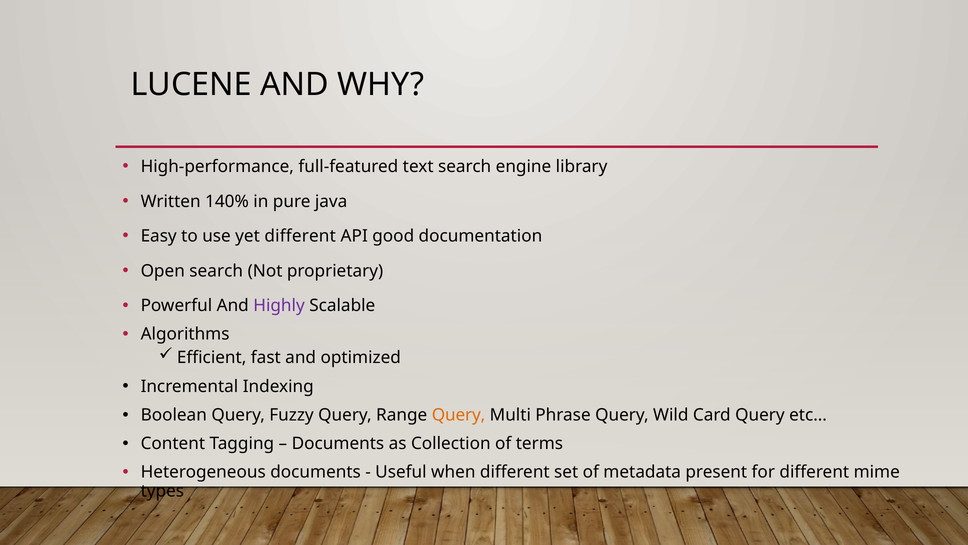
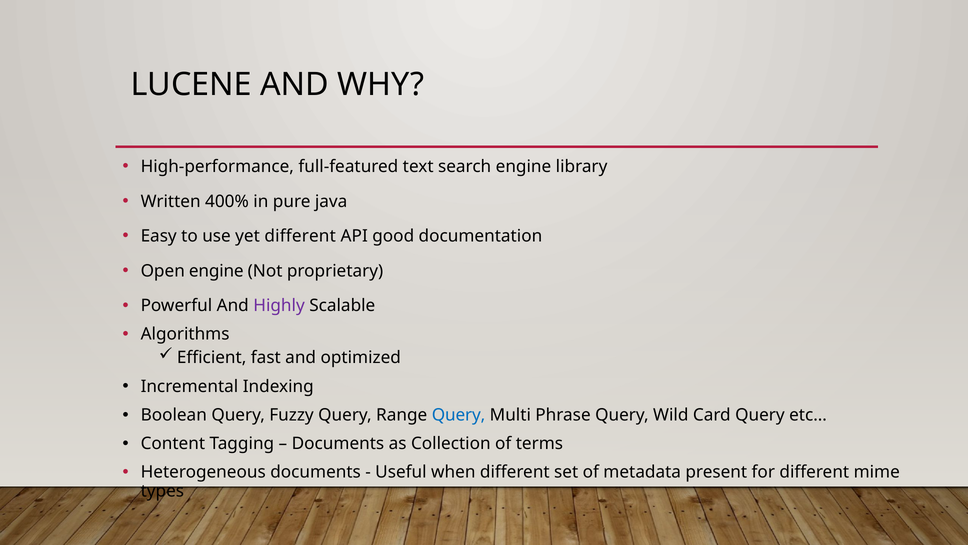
140%: 140% -> 400%
Open search: search -> engine
Query at (459, 415) colour: orange -> blue
